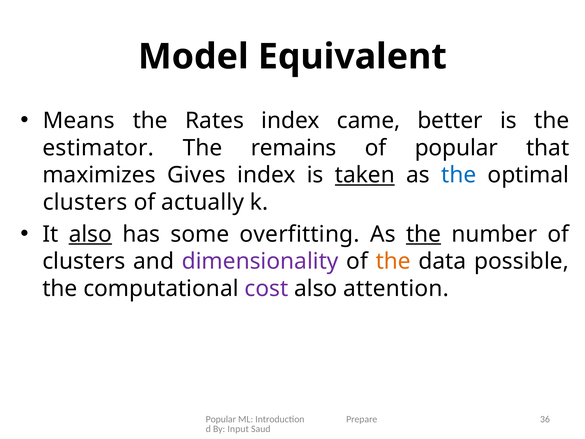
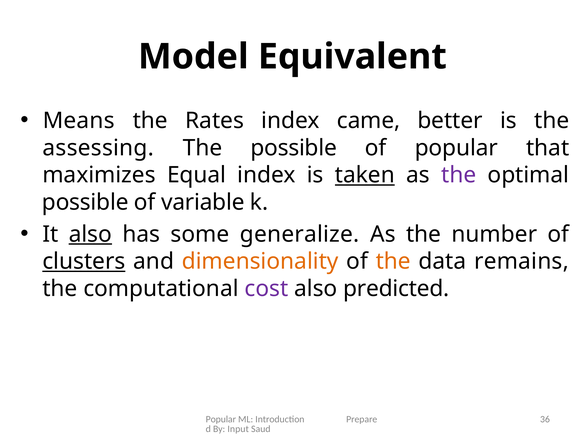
estimator: estimator -> assessing
The remains: remains -> possible
Gives: Gives -> Equal
the at (459, 175) colour: blue -> purple
clusters at (85, 202): clusters -> possible
actually: actually -> variable
overfitting: overfitting -> generalize
the at (424, 234) underline: present -> none
clusters at (84, 261) underline: none -> present
dimensionality colour: purple -> orange
possible: possible -> remains
attention: attention -> predicted
